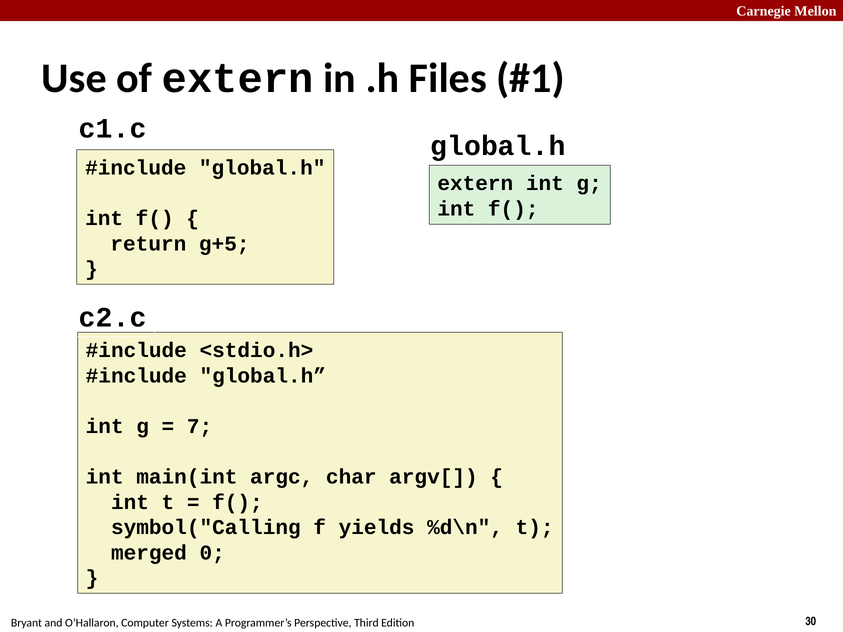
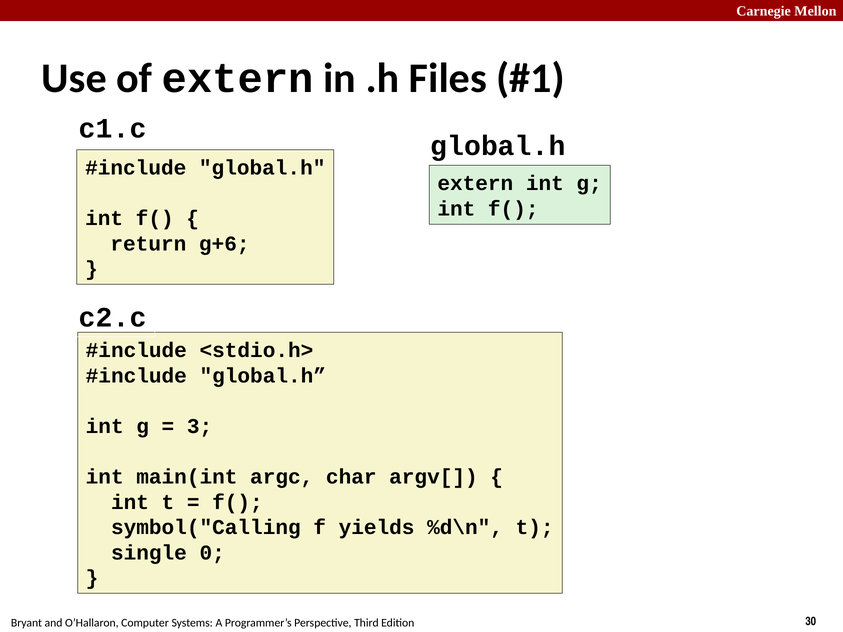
g+5: g+5 -> g+6
7: 7 -> 3
merged: merged -> single
